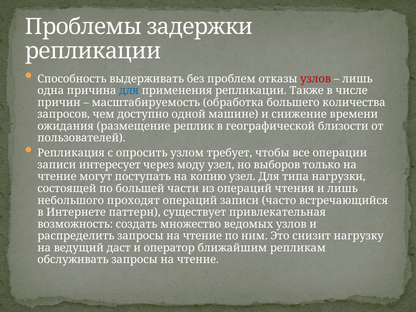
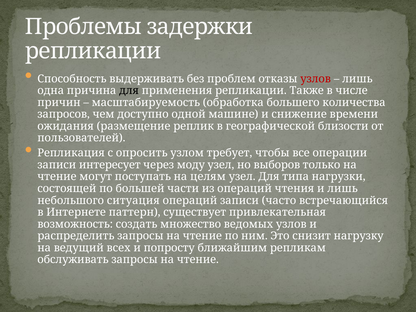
для at (129, 91) colour: blue -> black
копию: копию -> целям
проходят: проходят -> ситуация
даст: даст -> всех
оператор: оператор -> попросту
